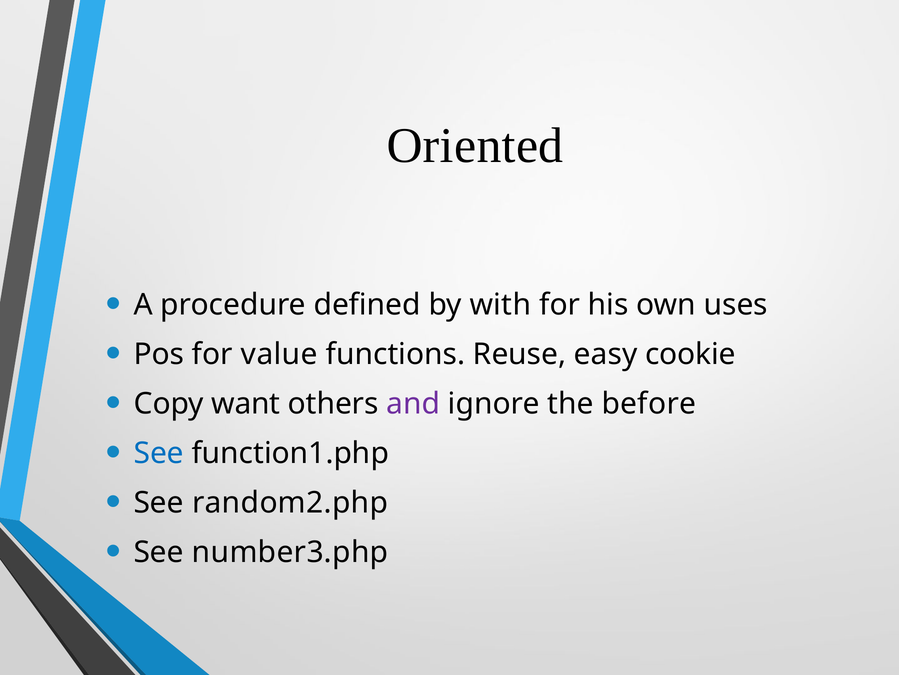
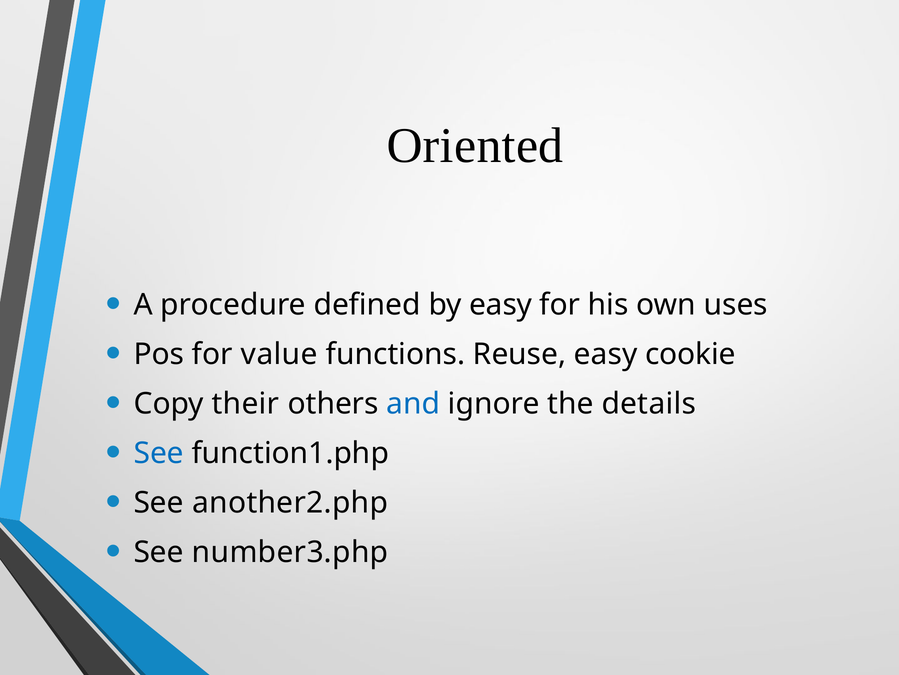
by with: with -> easy
want: want -> their
and colour: purple -> blue
before: before -> details
random2.php: random2.php -> another2.php
